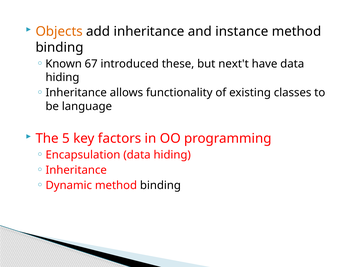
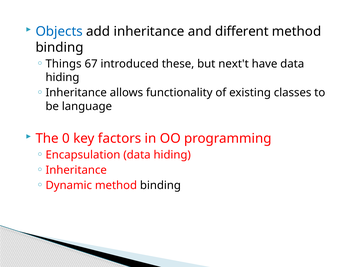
Objects colour: orange -> blue
instance: instance -> different
Known: Known -> Things
5: 5 -> 0
